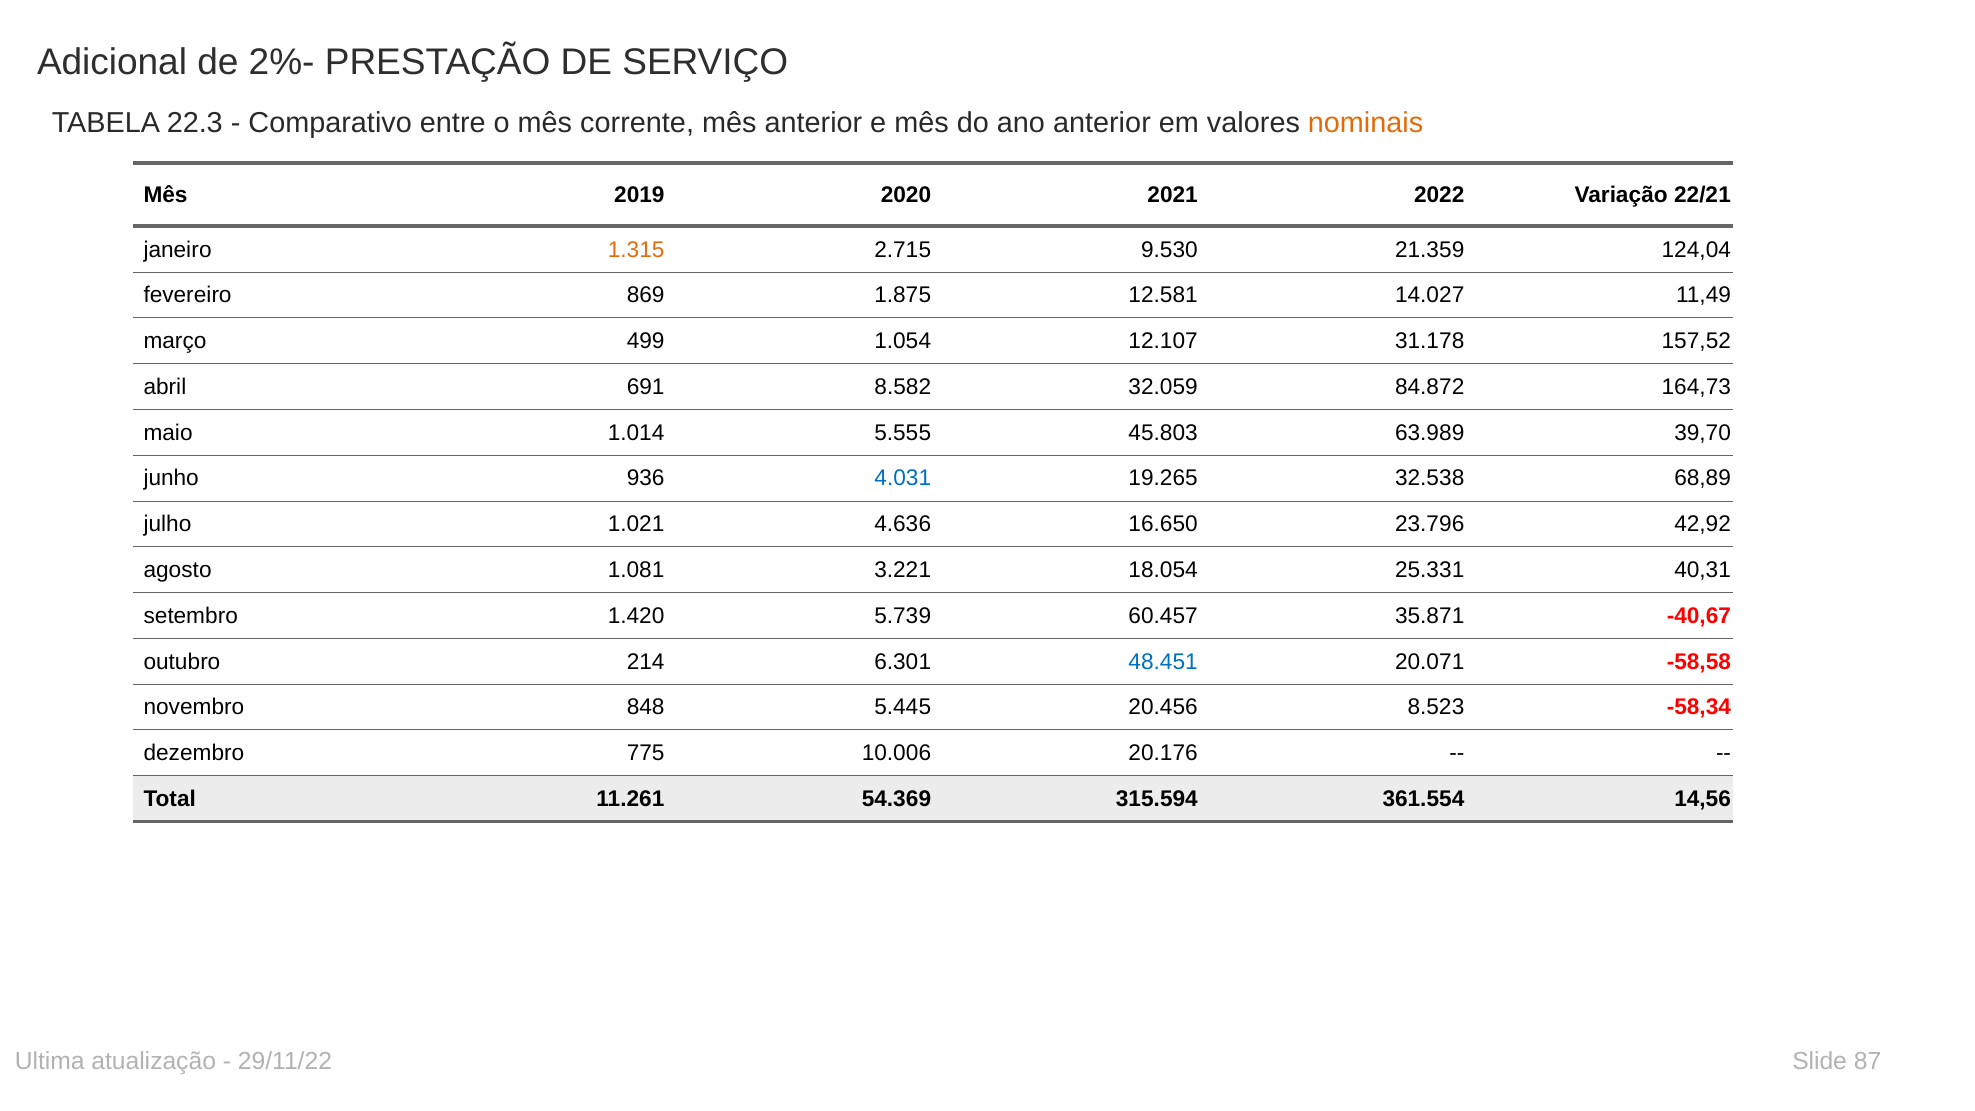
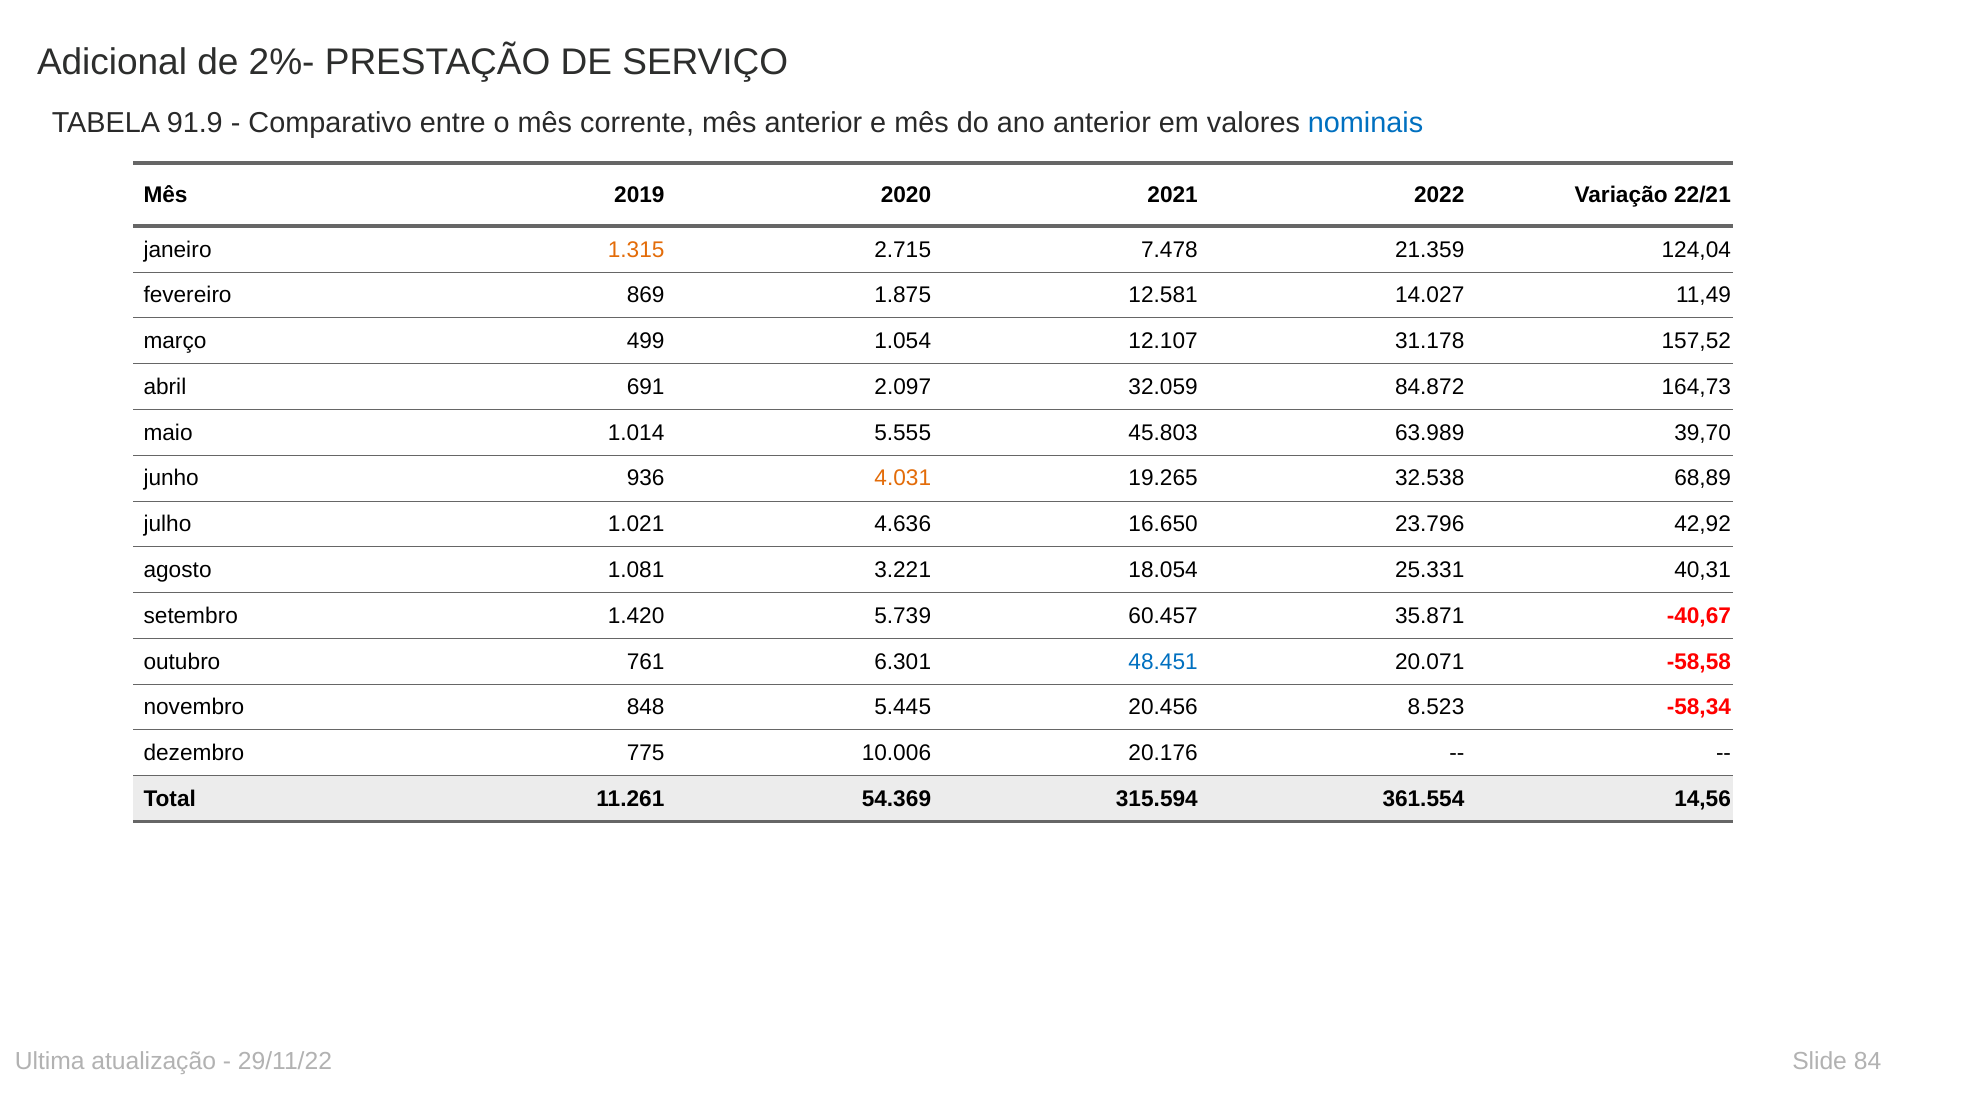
22.3: 22.3 -> 91.9
nominais colour: orange -> blue
9.530: 9.530 -> 7.478
8.582: 8.582 -> 2.097
4.031 colour: blue -> orange
214: 214 -> 761
87: 87 -> 84
